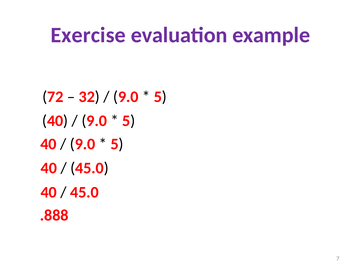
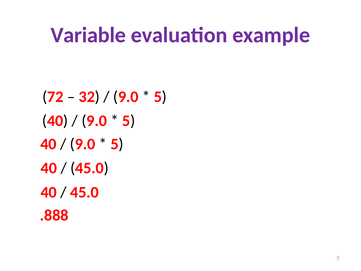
Exercise: Exercise -> Variable
